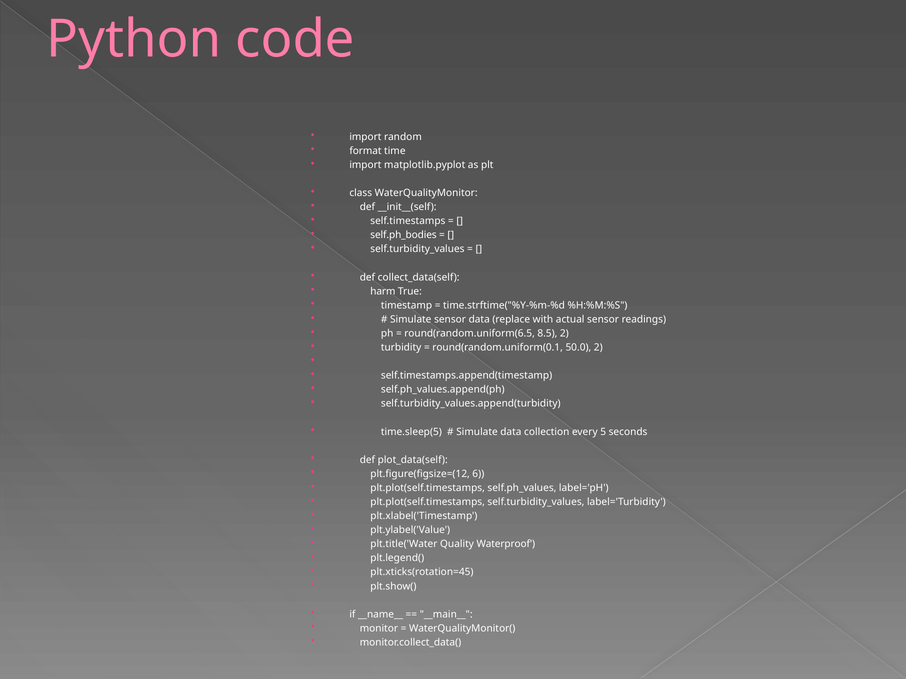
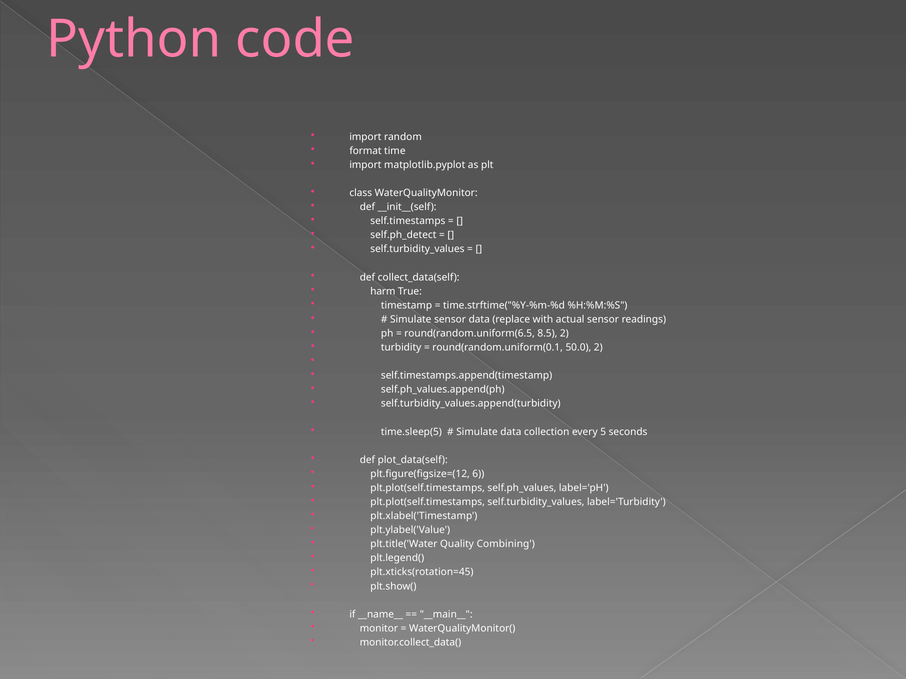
self.ph_bodies: self.ph_bodies -> self.ph_detect
Waterproof: Waterproof -> Combining
